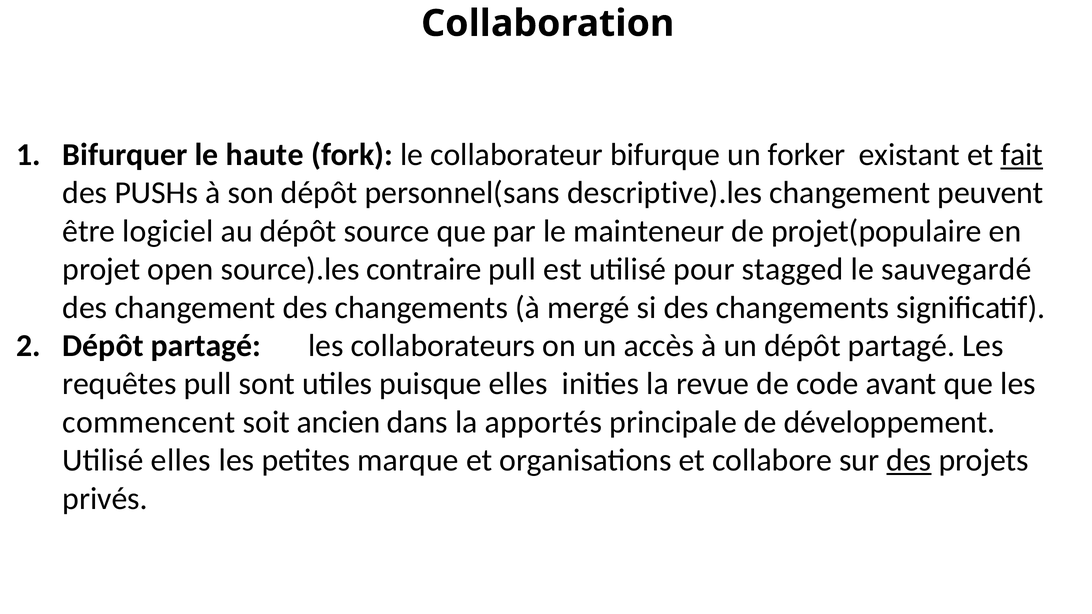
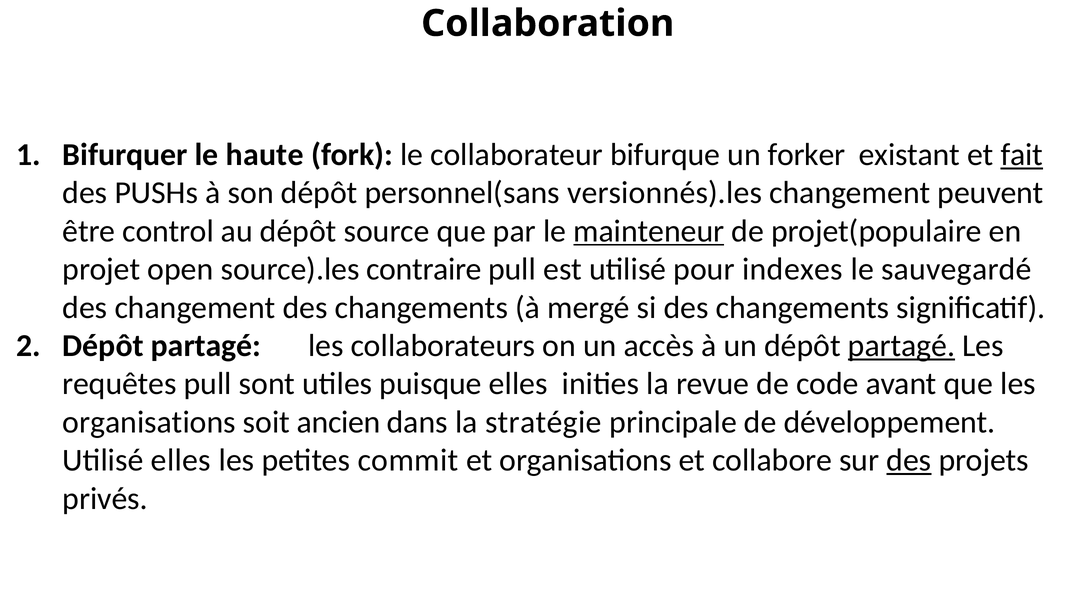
descriptive).les: descriptive).les -> versionnés).les
logiciel: logiciel -> control
mainteneur underline: none -> present
stagged: stagged -> indexes
partagé at (901, 346) underline: none -> present
commencent at (149, 422): commencent -> organisations
apportés: apportés -> stratégie
marque: marque -> commit
